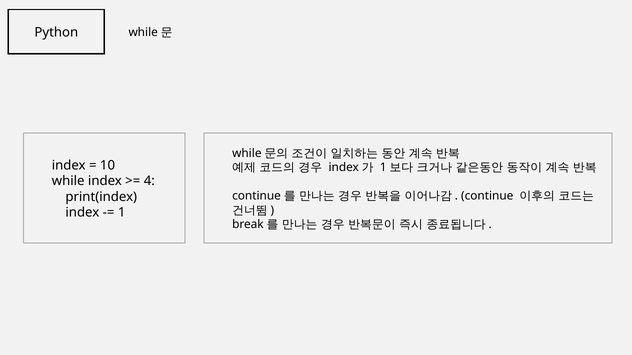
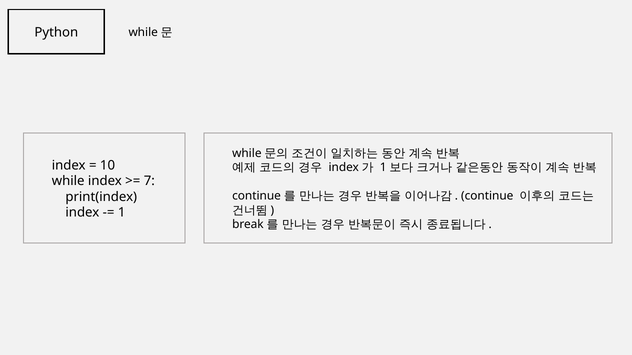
4: 4 -> 7
